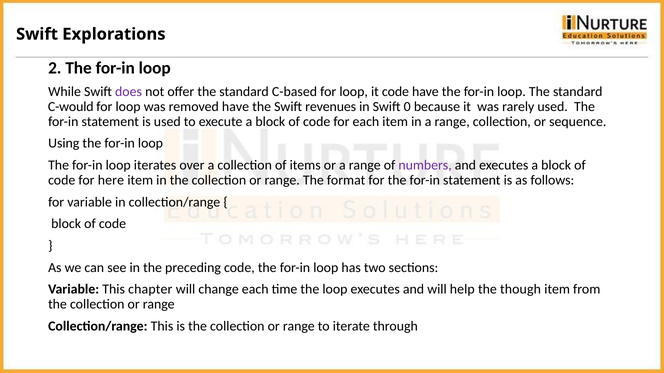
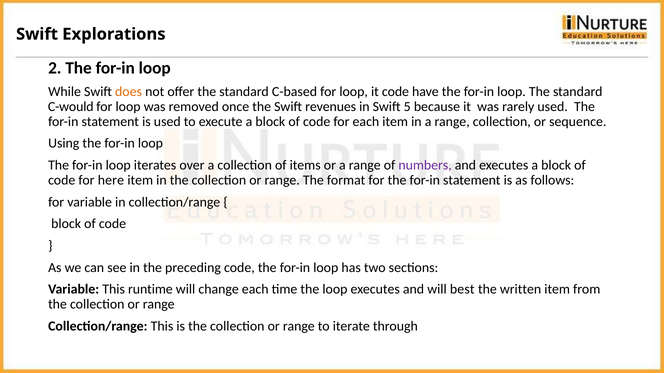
does colour: purple -> orange
removed have: have -> once
0: 0 -> 5
chapter: chapter -> runtime
help: help -> best
though: though -> written
